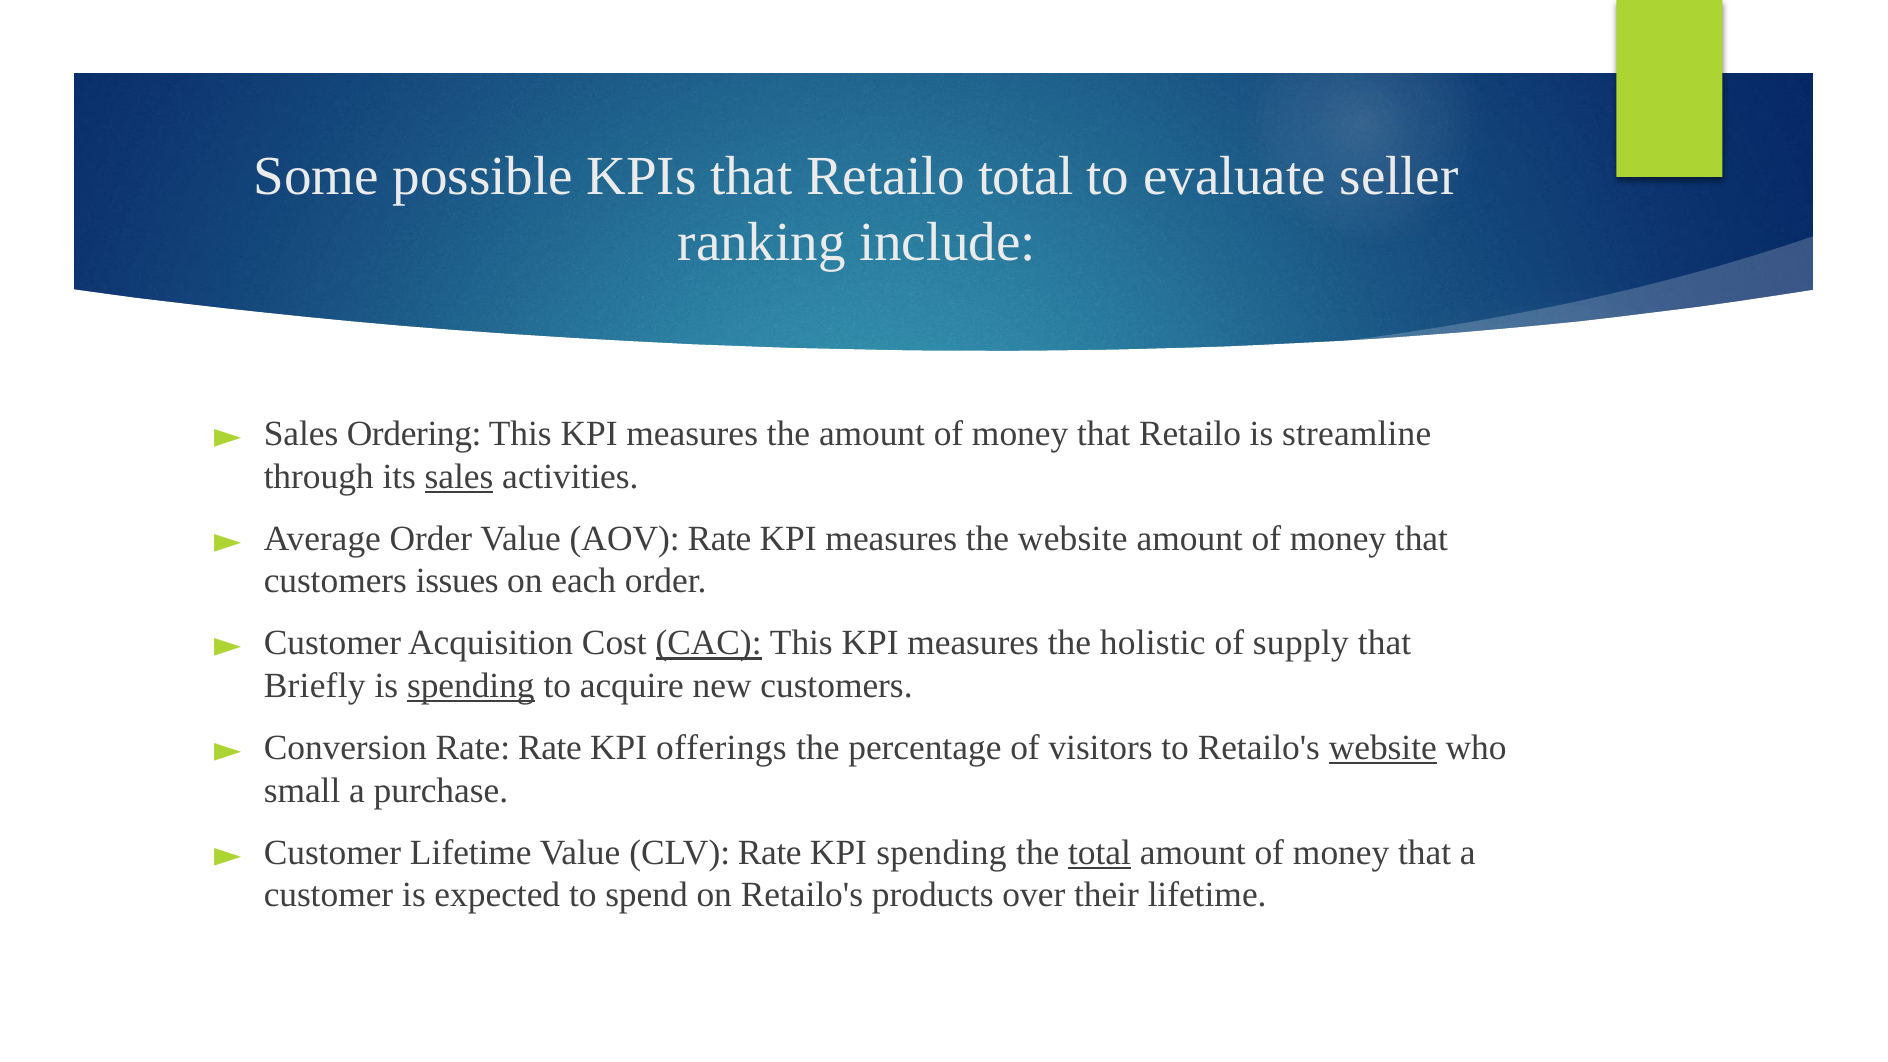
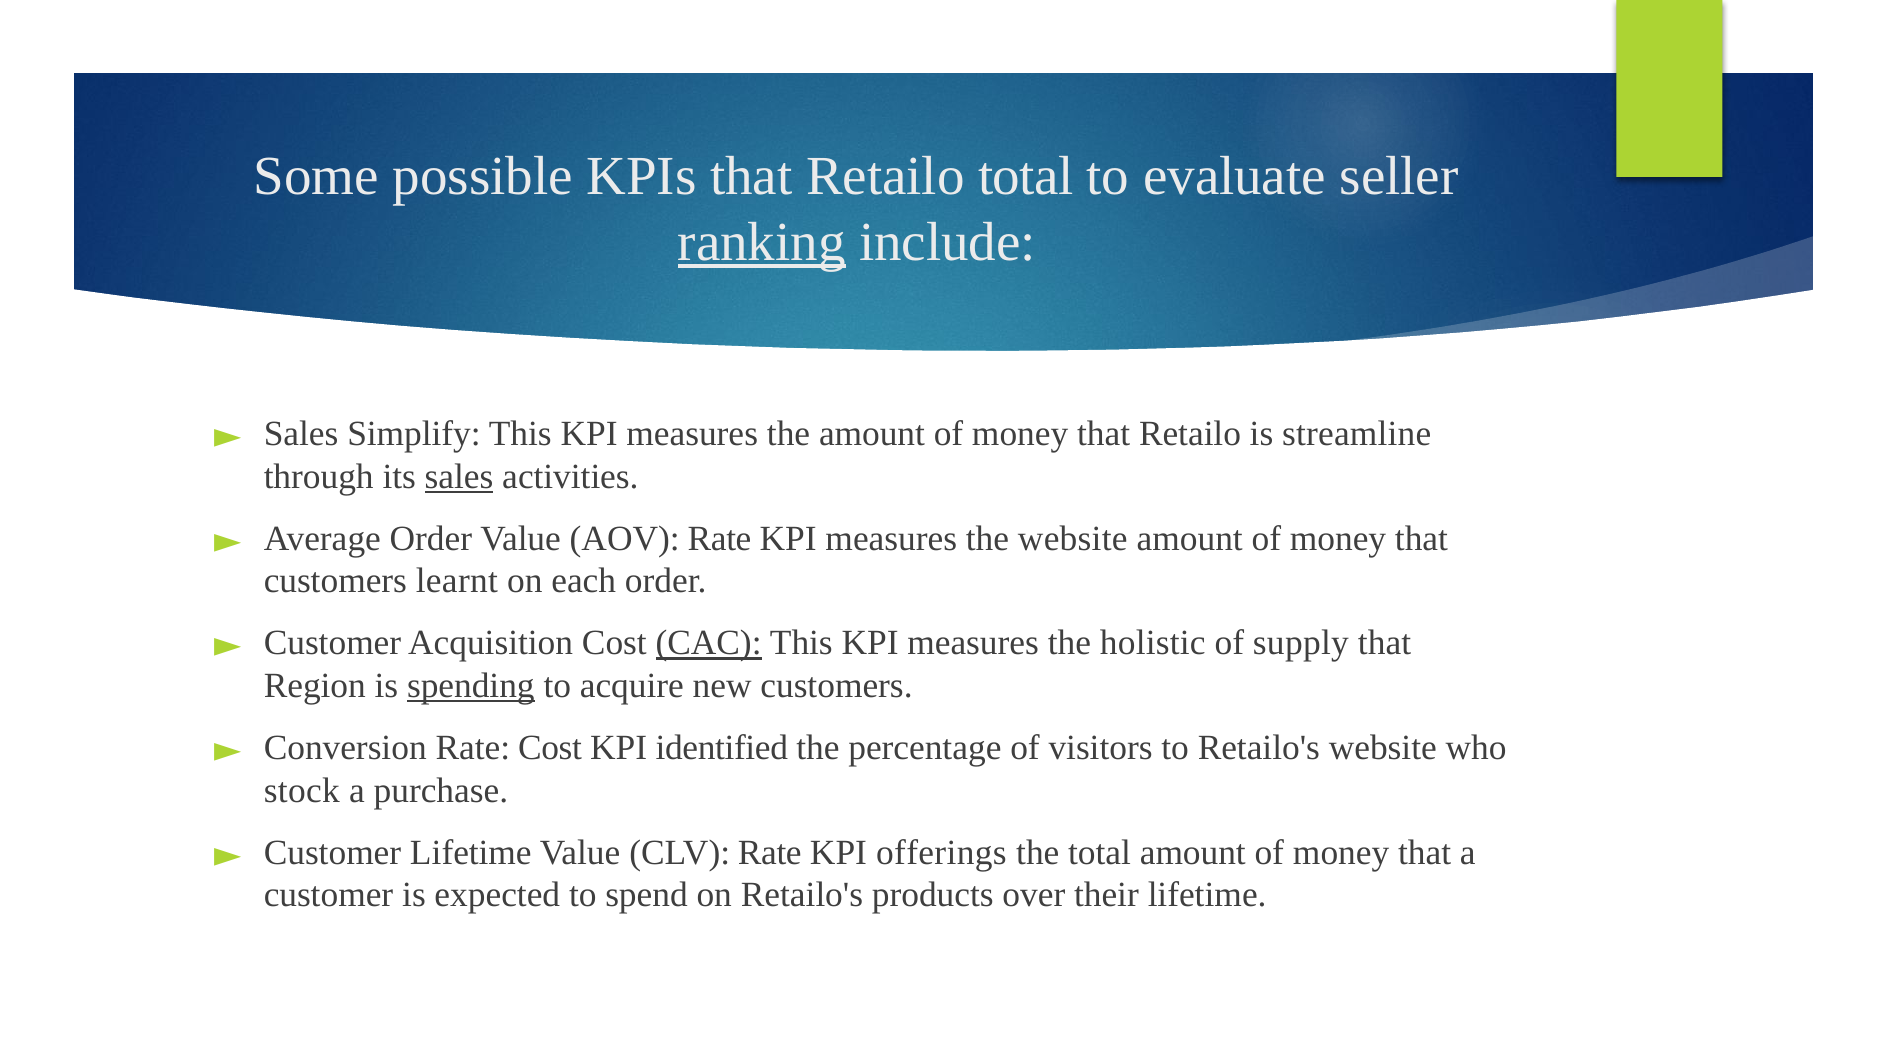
ranking underline: none -> present
Ordering: Ordering -> Simplify
issues: issues -> learnt
Briefly: Briefly -> Region
Rate Rate: Rate -> Cost
offerings: offerings -> identified
website at (1383, 748) underline: present -> none
small: small -> stock
KPI spending: spending -> offerings
total at (1100, 853) underline: present -> none
